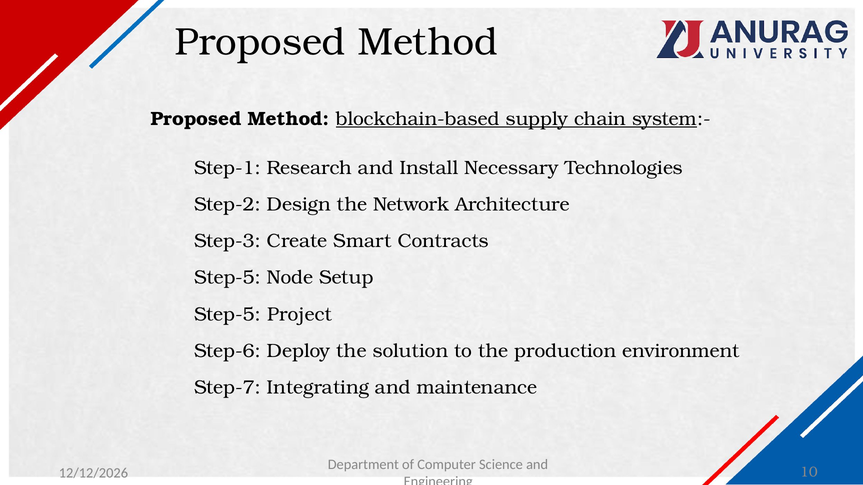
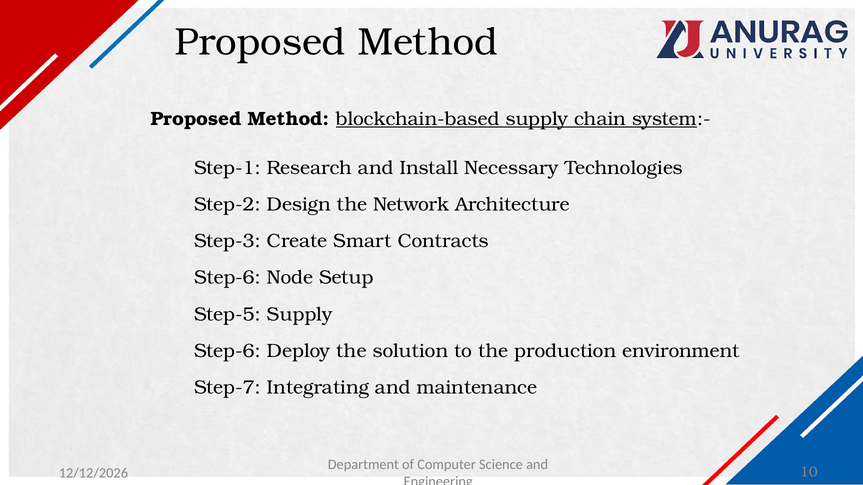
Step-5 at (227, 278): Step-5 -> Step-6
Step-5 Project: Project -> Supply
